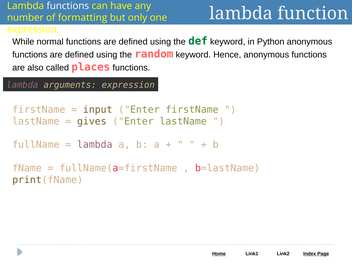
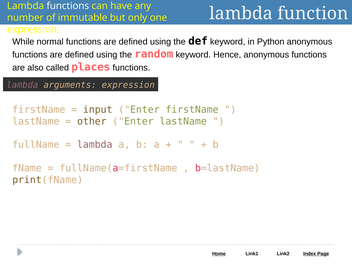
formatting: formatting -> immutable
def colour: green -> black
gives: gives -> other
